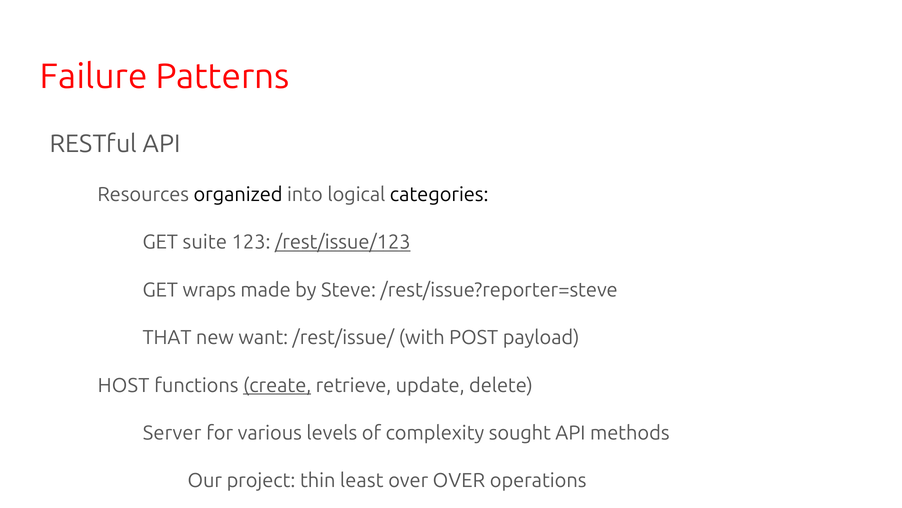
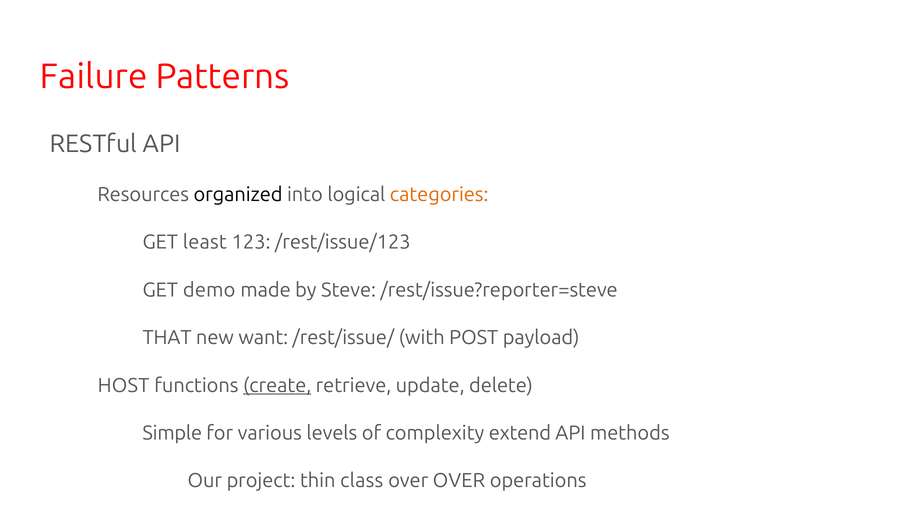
categories colour: black -> orange
suite: suite -> least
/rest/issue/123 underline: present -> none
wraps: wraps -> demo
Server: Server -> Simple
sought: sought -> extend
least: least -> class
